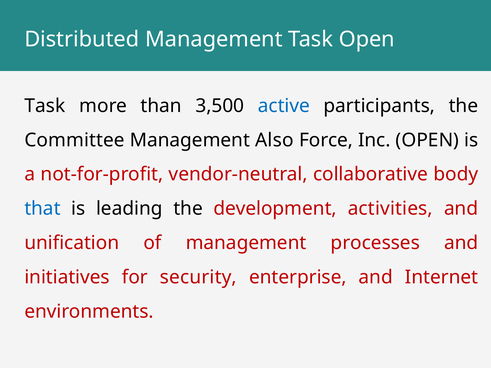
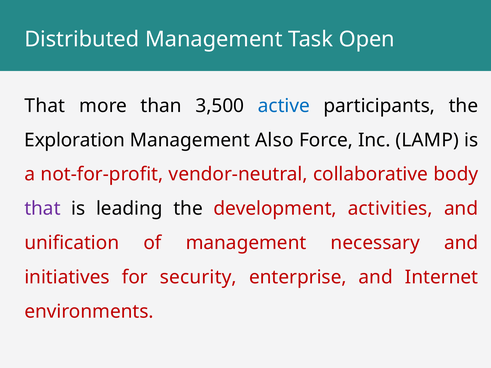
Task at (45, 106): Task -> That
Committee: Committee -> Exploration
Inc OPEN: OPEN -> LAMP
that at (42, 209) colour: blue -> purple
processes: processes -> necessary
